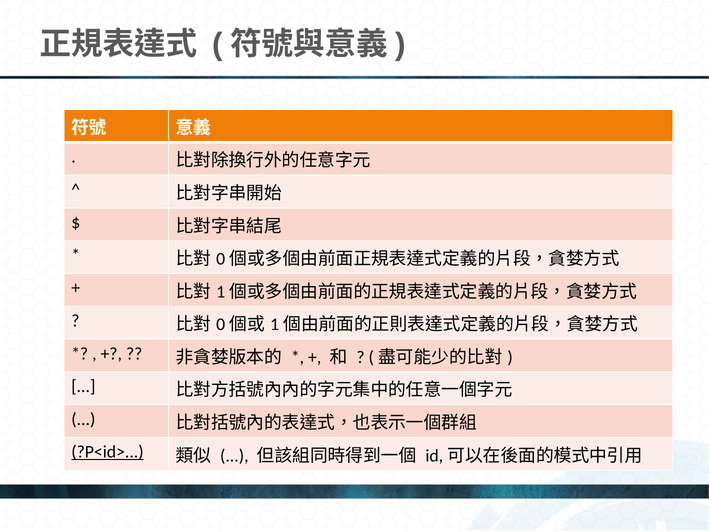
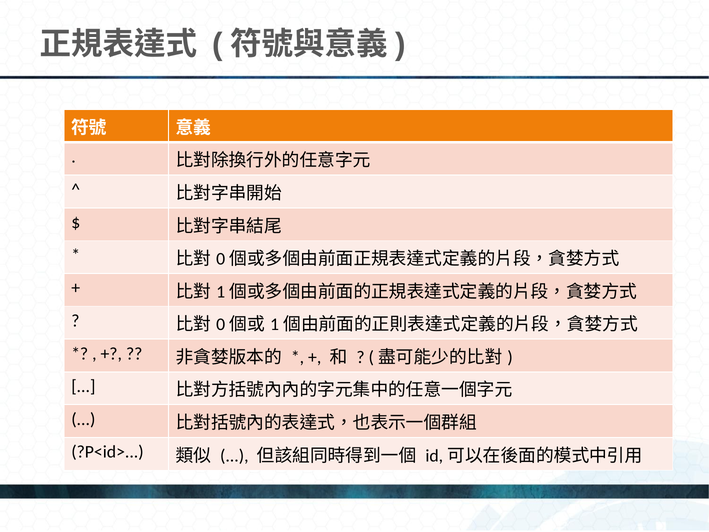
?P<id> underline: present -> none
